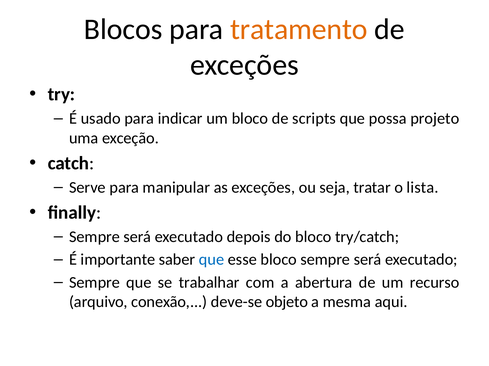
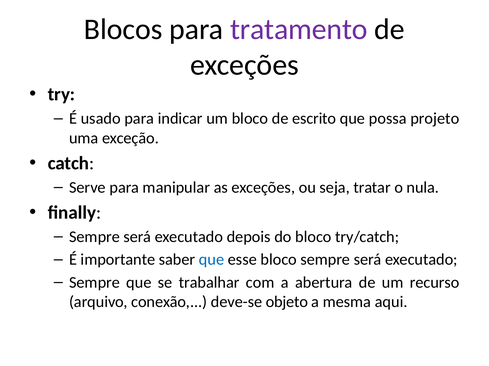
tratamento colour: orange -> purple
scripts: scripts -> escrito
lista: lista -> nula
